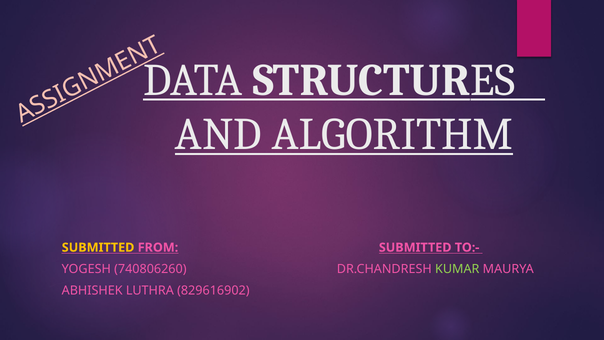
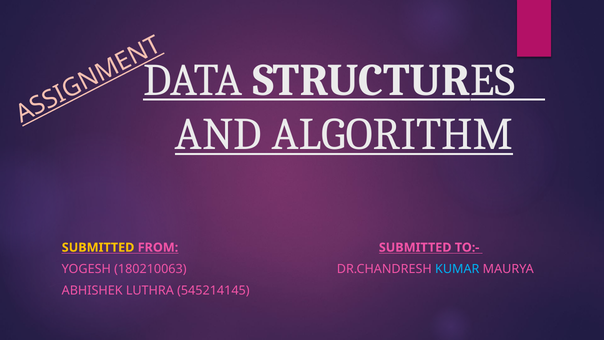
740806260: 740806260 -> 180210063
KUMAR colour: light green -> light blue
829616902: 829616902 -> 545214145
